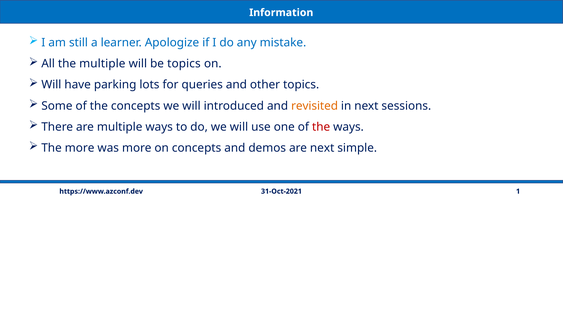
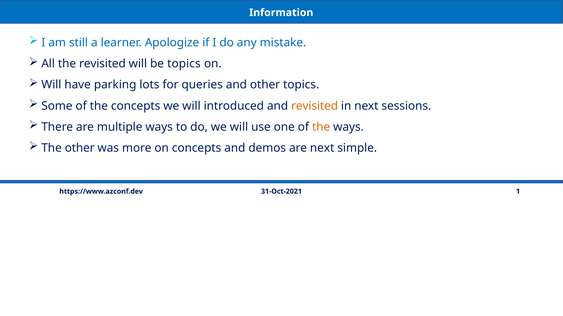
the multiple: multiple -> revisited
the at (321, 127) colour: red -> orange
The more: more -> other
